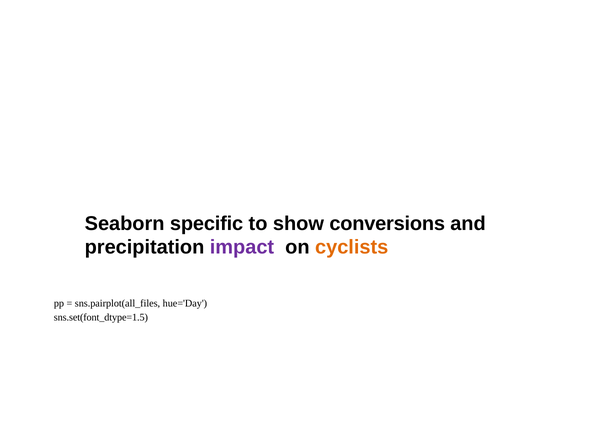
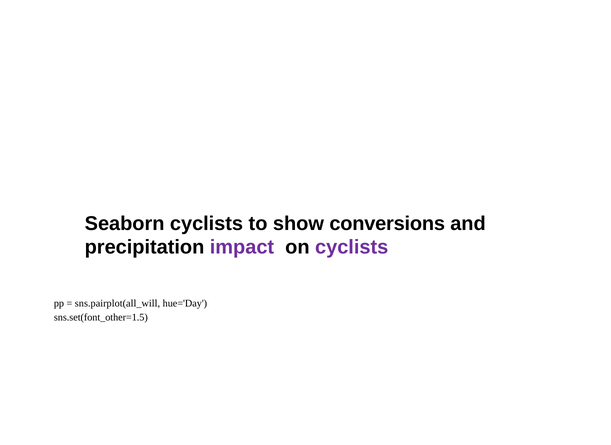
Seaborn specific: specific -> cyclists
cyclists at (352, 247) colour: orange -> purple
sns.pairplot(all_files: sns.pairplot(all_files -> sns.pairplot(all_will
sns.set(font_dtype=1.5: sns.set(font_dtype=1.5 -> sns.set(font_other=1.5
